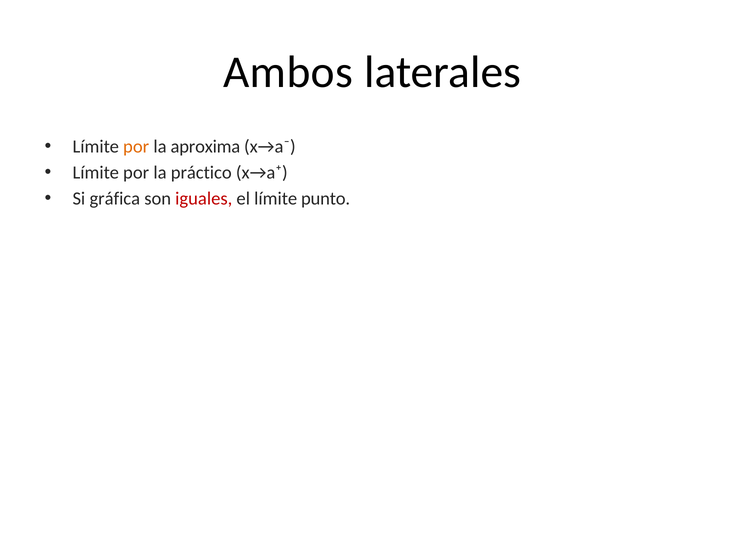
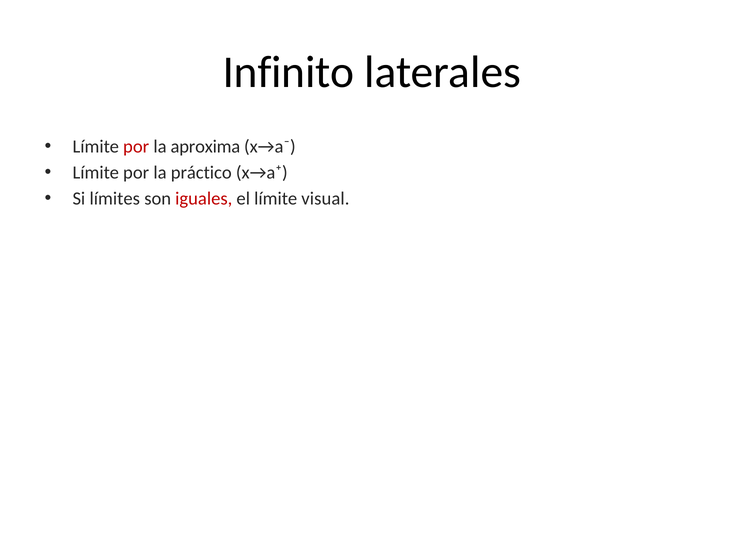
Ambos: Ambos -> Infinito
por at (136, 146) colour: orange -> red
gráfica: gráfica -> límites
punto: punto -> visual
